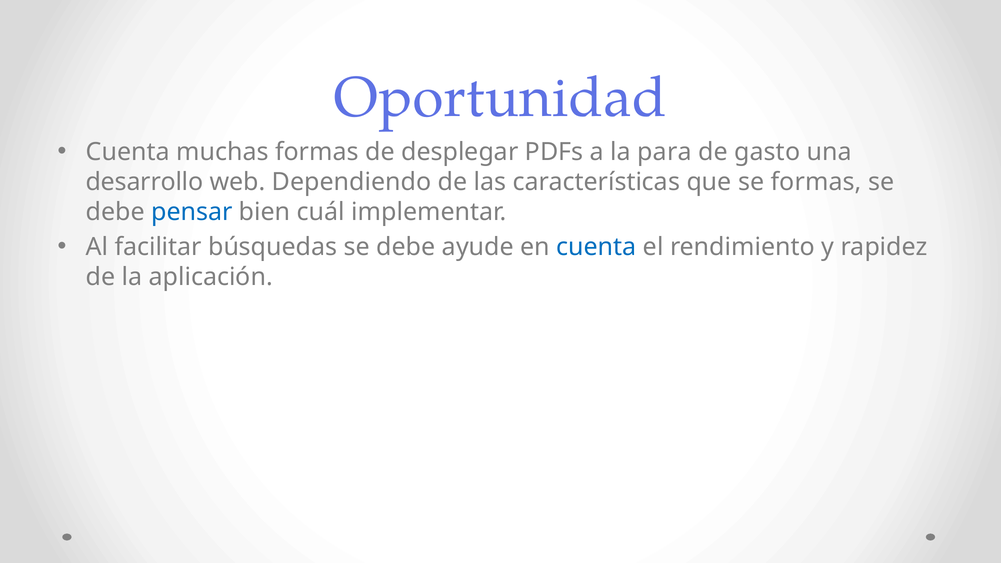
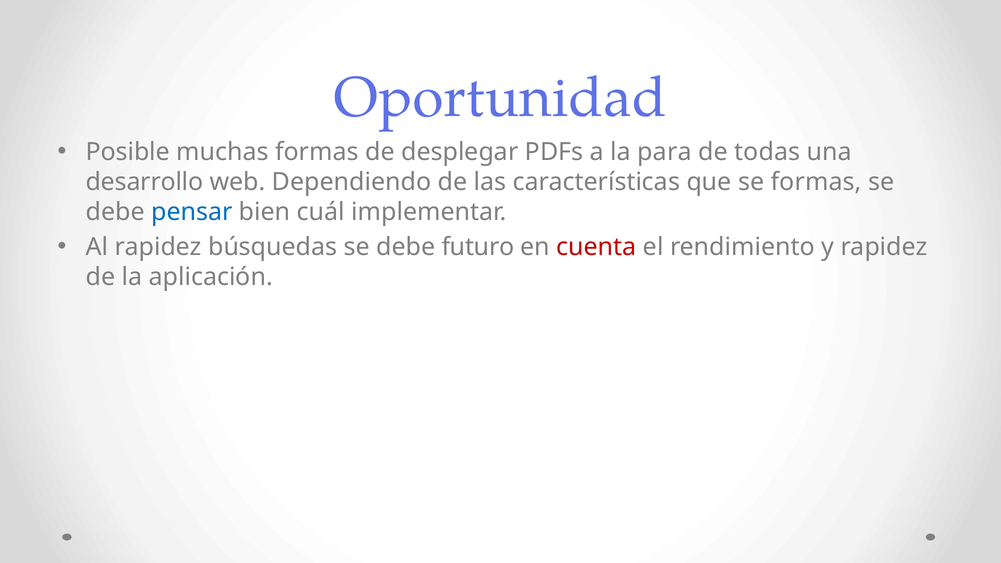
Cuenta at (128, 152): Cuenta -> Posible
gasto: gasto -> todas
Al facilitar: facilitar -> rapidez
ayude: ayude -> futuro
cuenta at (596, 247) colour: blue -> red
